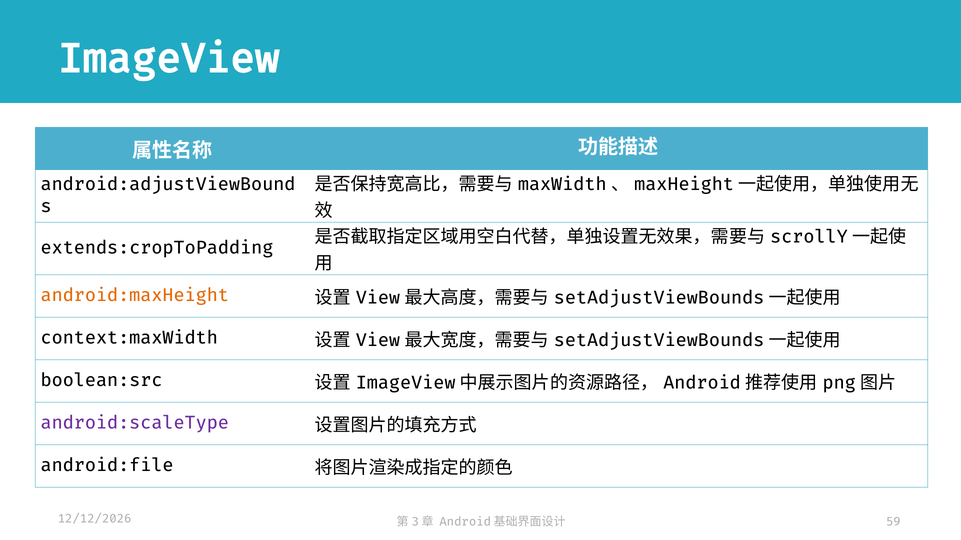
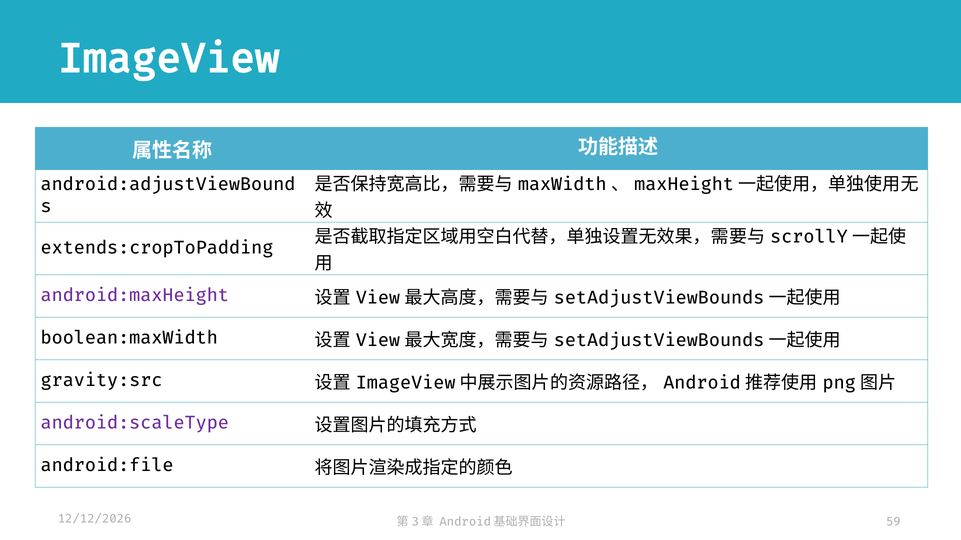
android:maxHeight colour: orange -> purple
context:maxWidth: context:maxWidth -> boolean:maxWidth
boolean:src: boolean:src -> gravity:src
